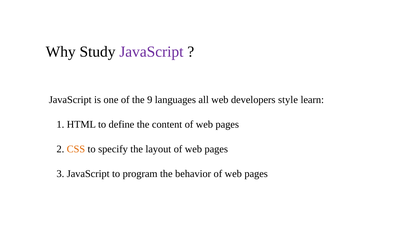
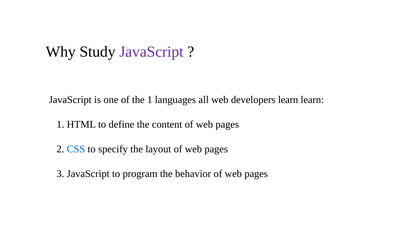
the 9: 9 -> 1
developers style: style -> learn
CSS colour: orange -> blue
